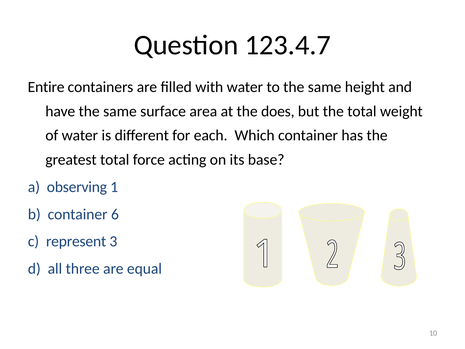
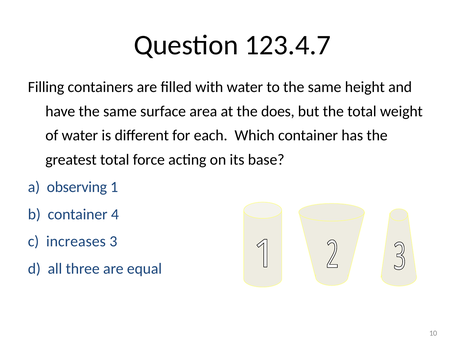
Entire: Entire -> Filling
6: 6 -> 4
represent: represent -> increases
